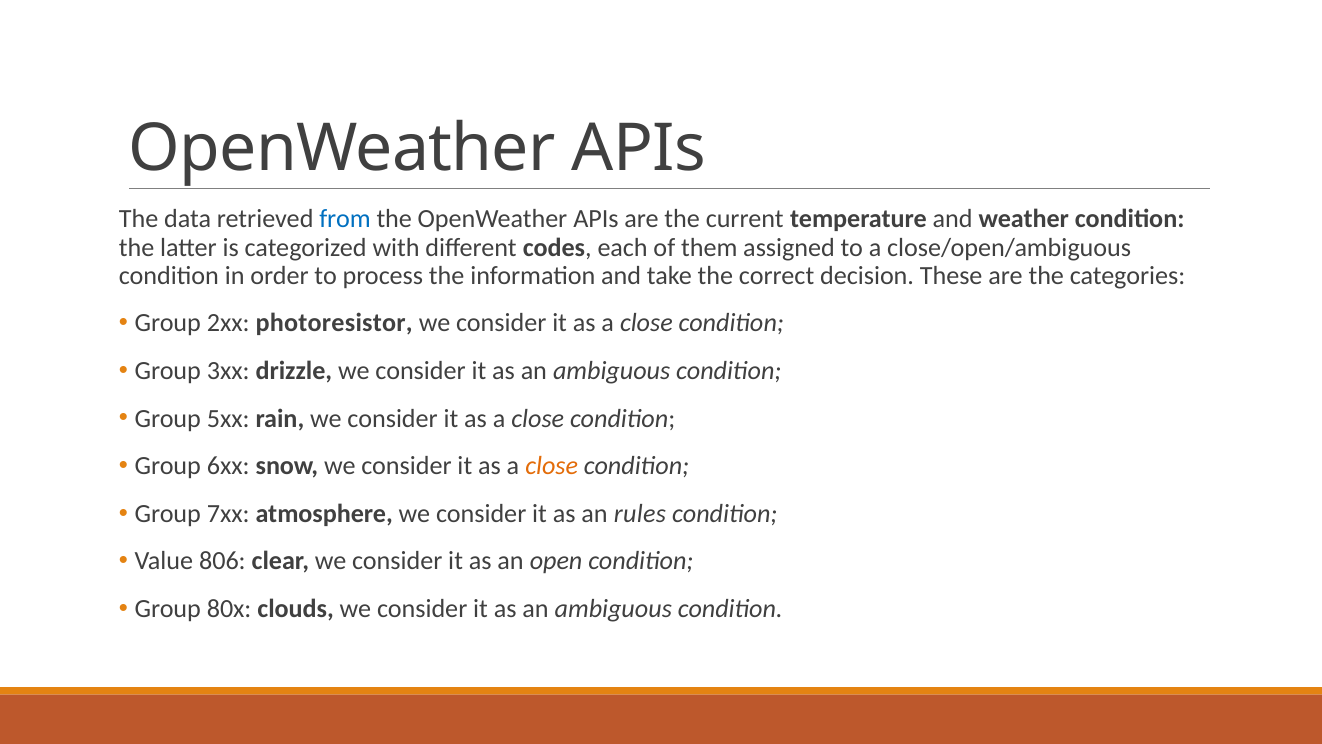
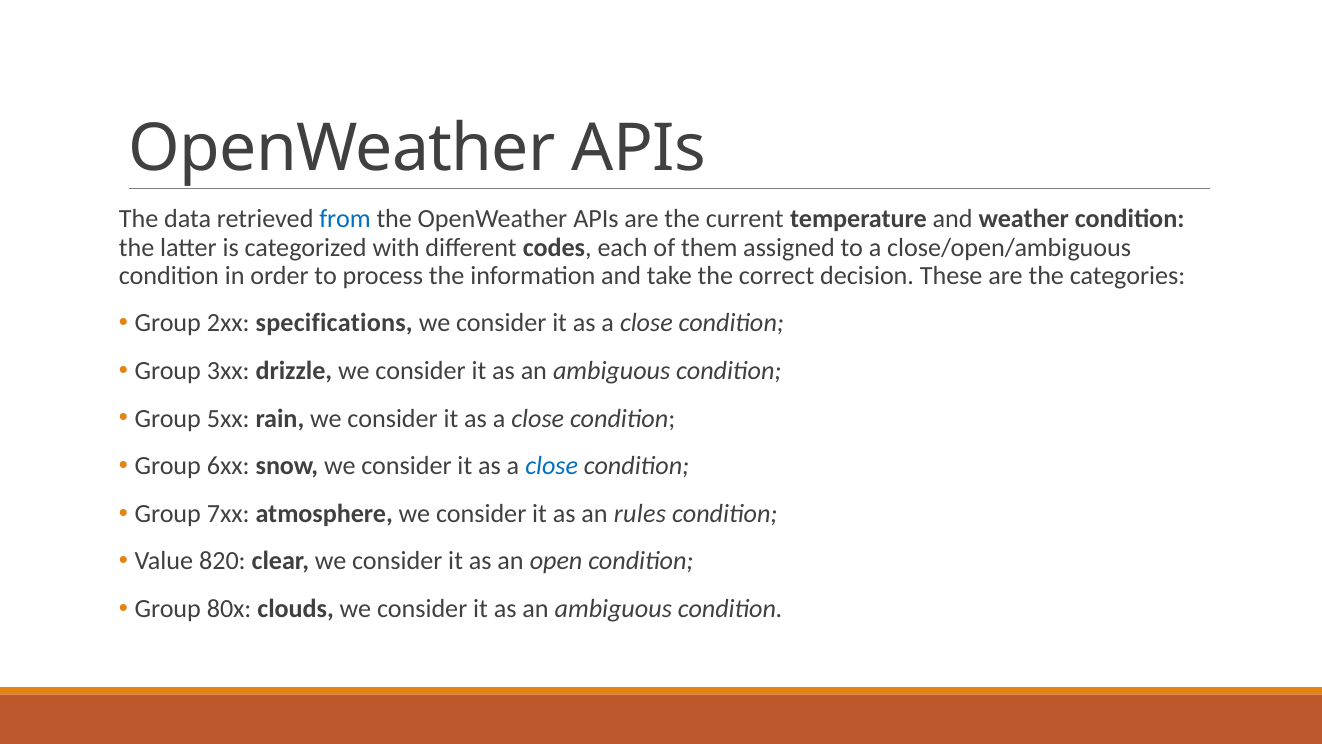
photoresistor: photoresistor -> specifications
close at (552, 466) colour: orange -> blue
806: 806 -> 820
